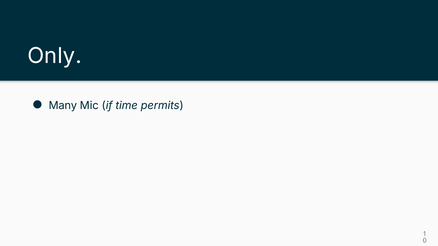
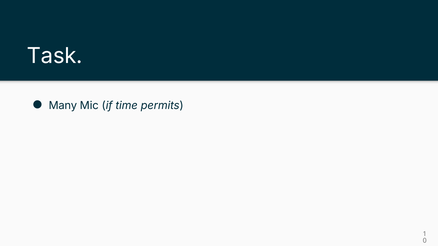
Only: Only -> Task
